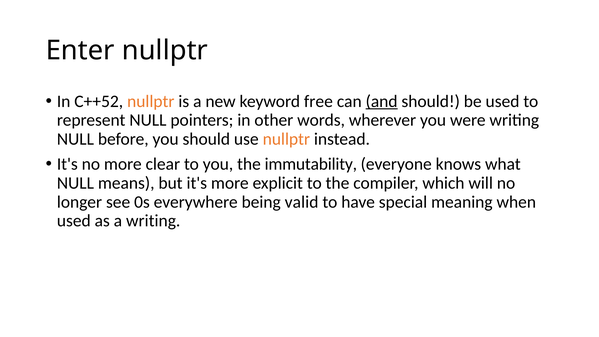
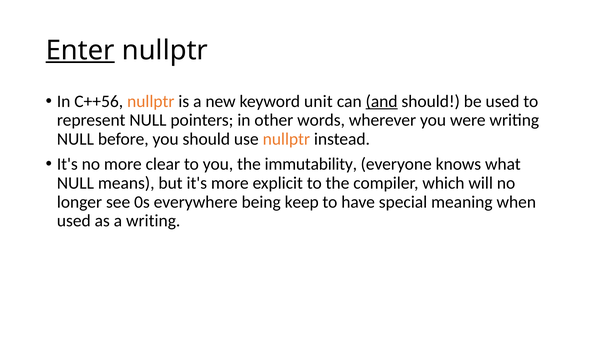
Enter underline: none -> present
C++52: C++52 -> C++56
free: free -> unit
valid: valid -> keep
